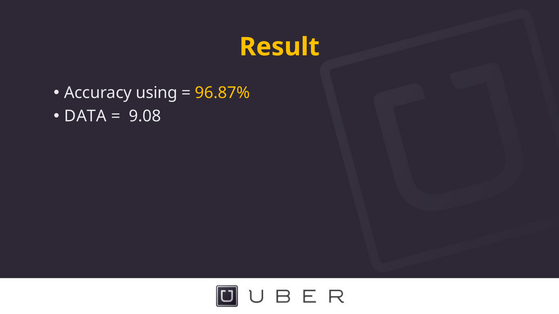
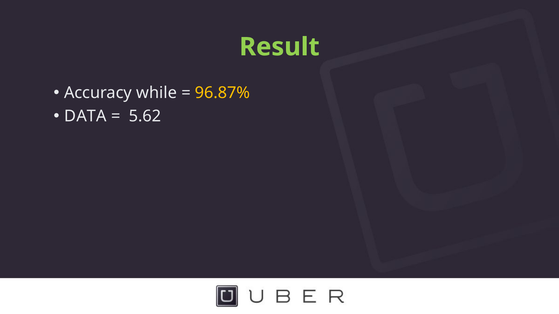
Result colour: yellow -> light green
using: using -> while
9.08: 9.08 -> 5.62
